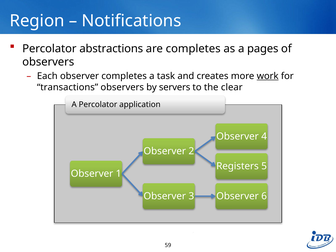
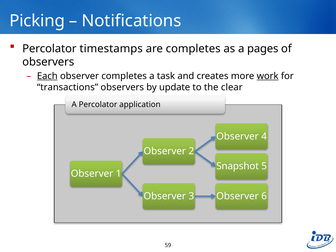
Region: Region -> Picking
abstractions: abstractions -> timestamps
Each underline: none -> present
servers: servers -> update
Registers: Registers -> Snapshot
